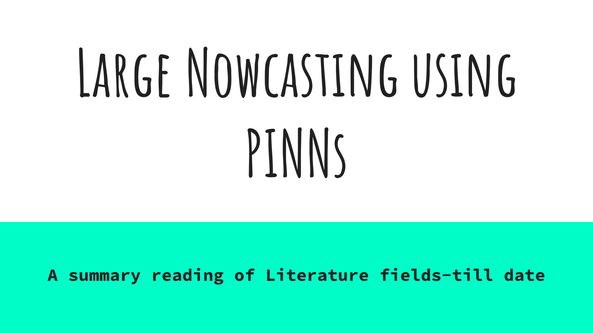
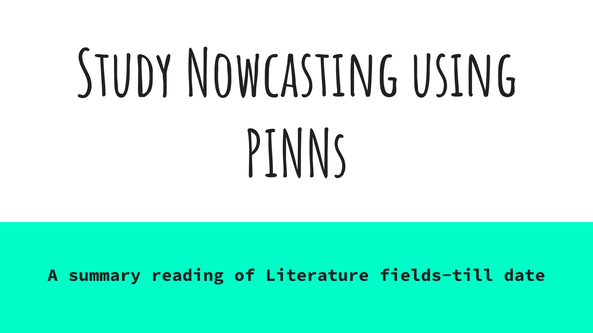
Large: Large -> Study
